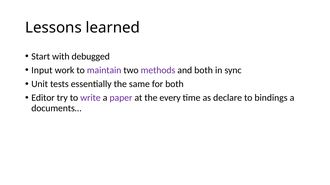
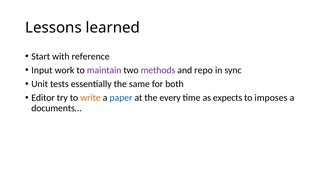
debugged: debugged -> reference
and both: both -> repo
write colour: purple -> orange
paper colour: purple -> blue
declare: declare -> expects
bindings: bindings -> imposes
